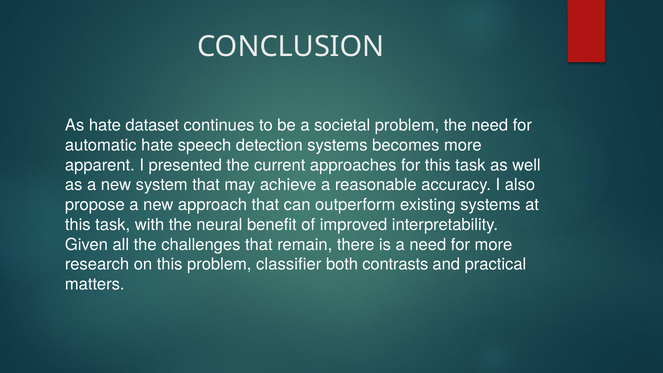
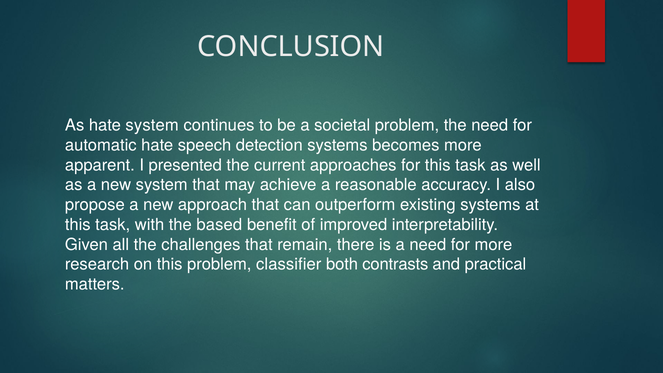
hate dataset: dataset -> system
neural: neural -> based
